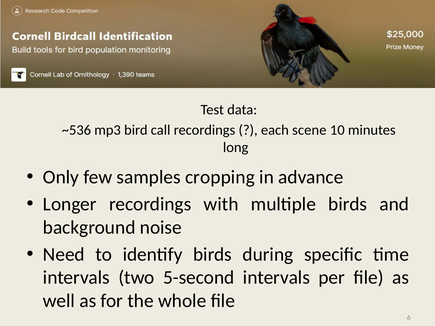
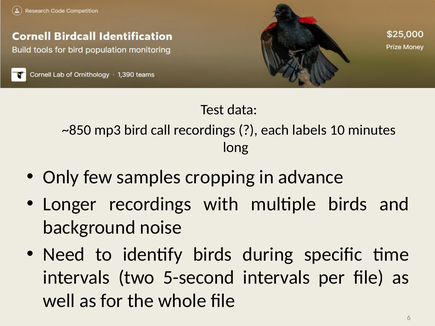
~536: ~536 -> ~850
scene: scene -> labels
